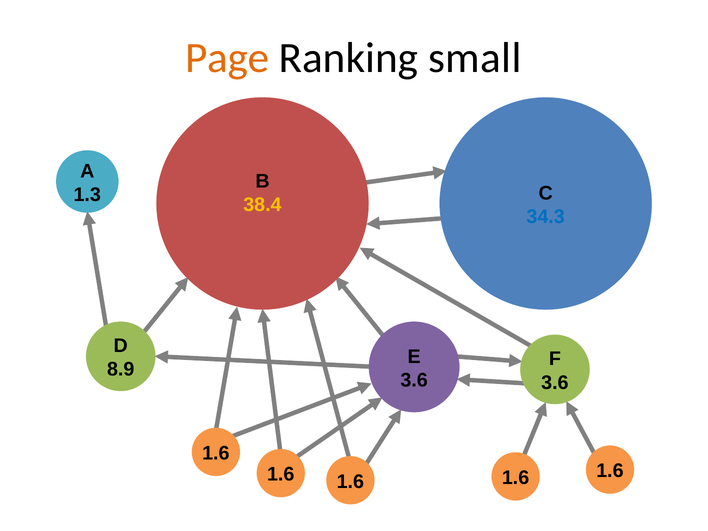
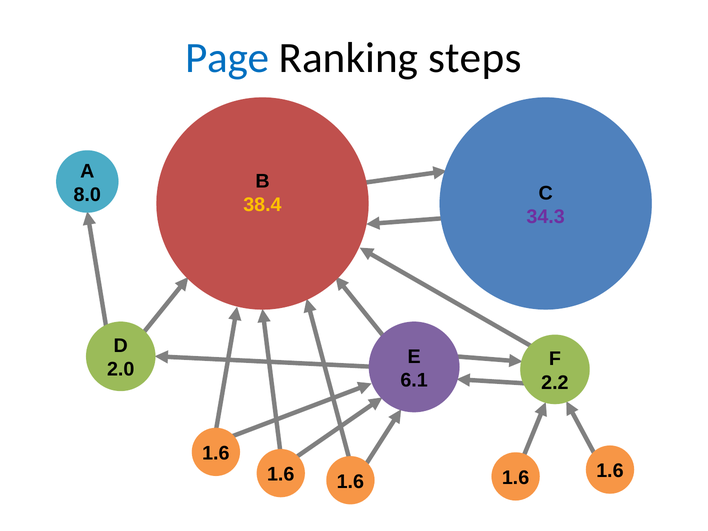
Page colour: orange -> blue
small: small -> steps
1.3: 1.3 -> 8.0
34.3 colour: blue -> purple
8.9: 8.9 -> 2.0
3.6 at (414, 380): 3.6 -> 6.1
3.6 at (555, 383): 3.6 -> 2.2
